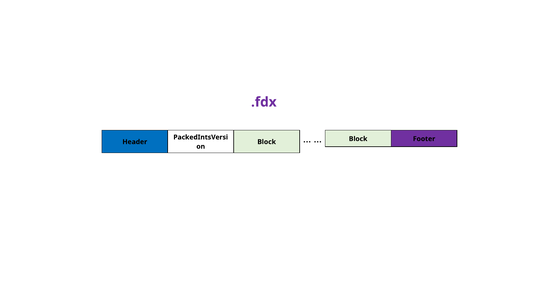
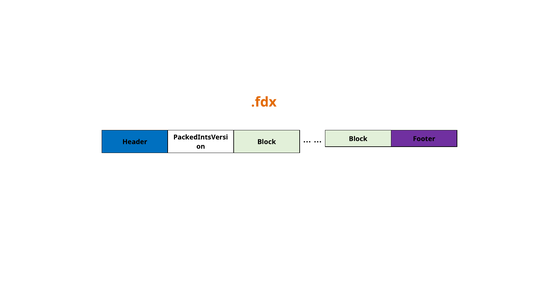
.fdx colour: purple -> orange
